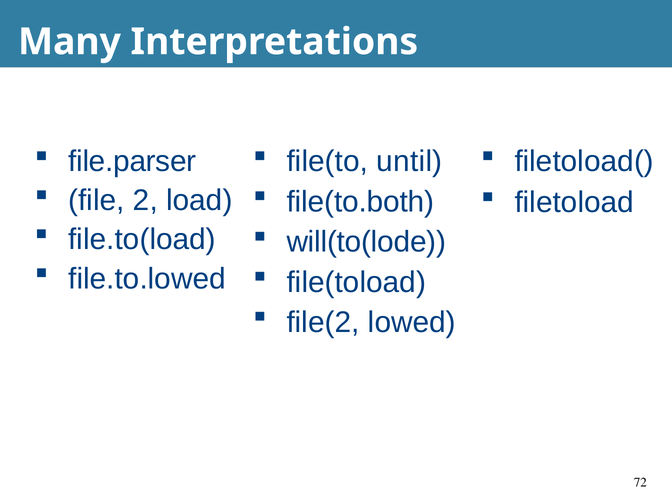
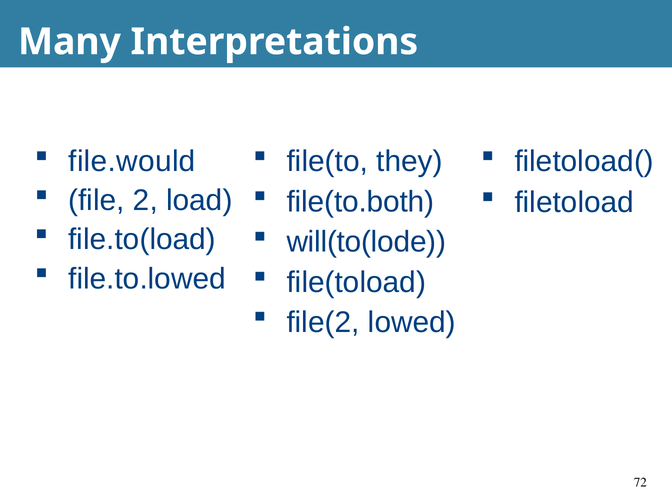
file.parser: file.parser -> file.would
until: until -> they
